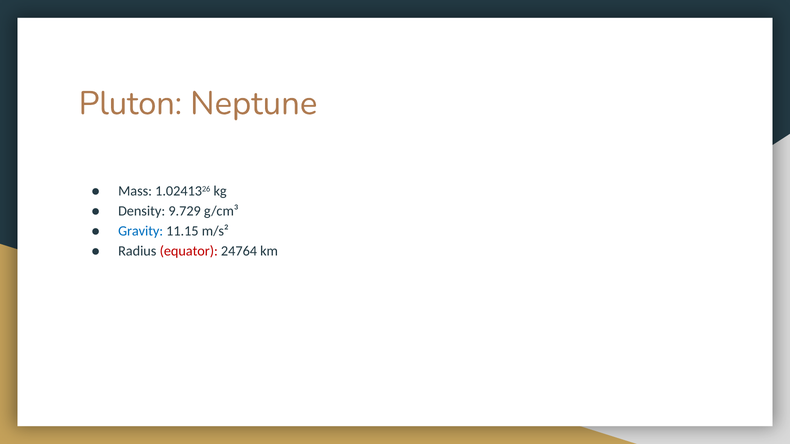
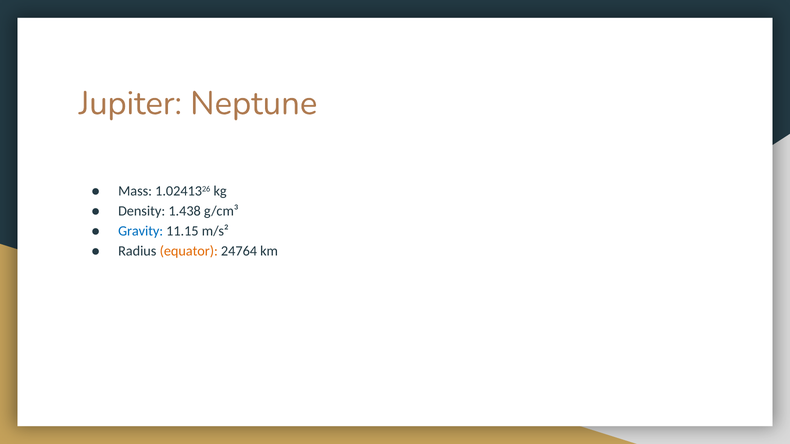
Pluton: Pluton -> Jupiter
9.729: 9.729 -> 1.438
equator colour: red -> orange
